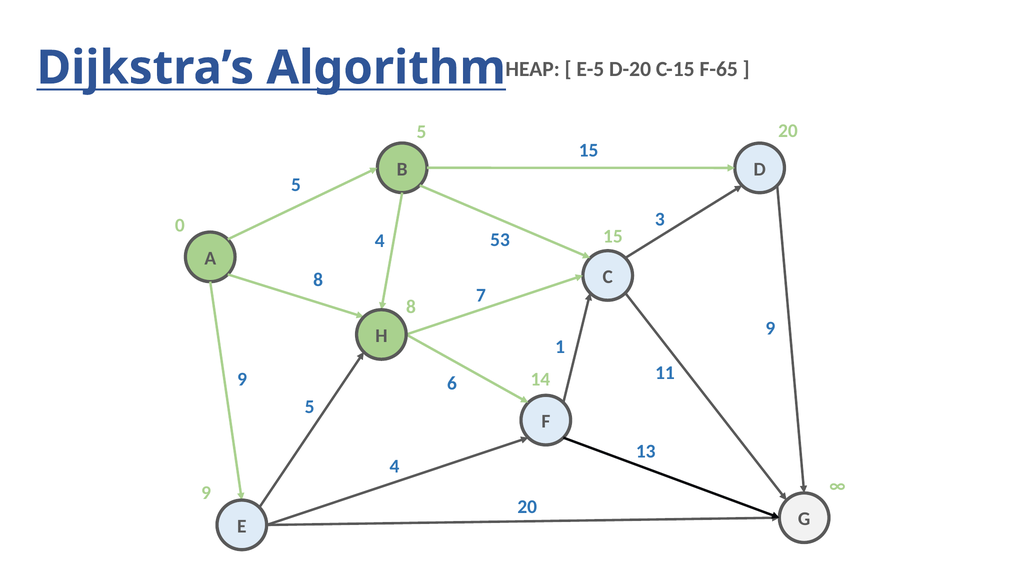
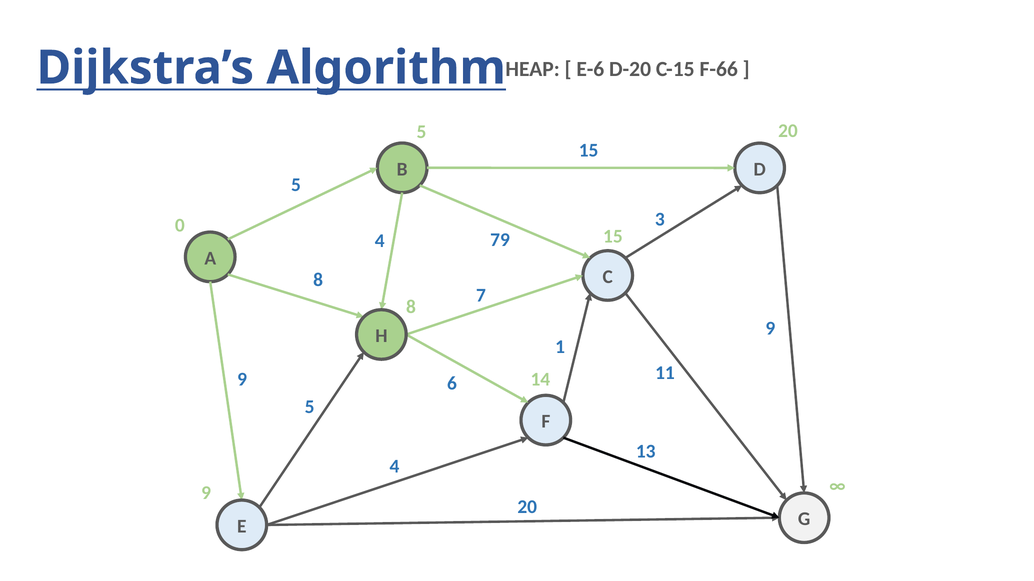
E-5: E-5 -> E-6
F-65: F-65 -> F-66
53: 53 -> 79
